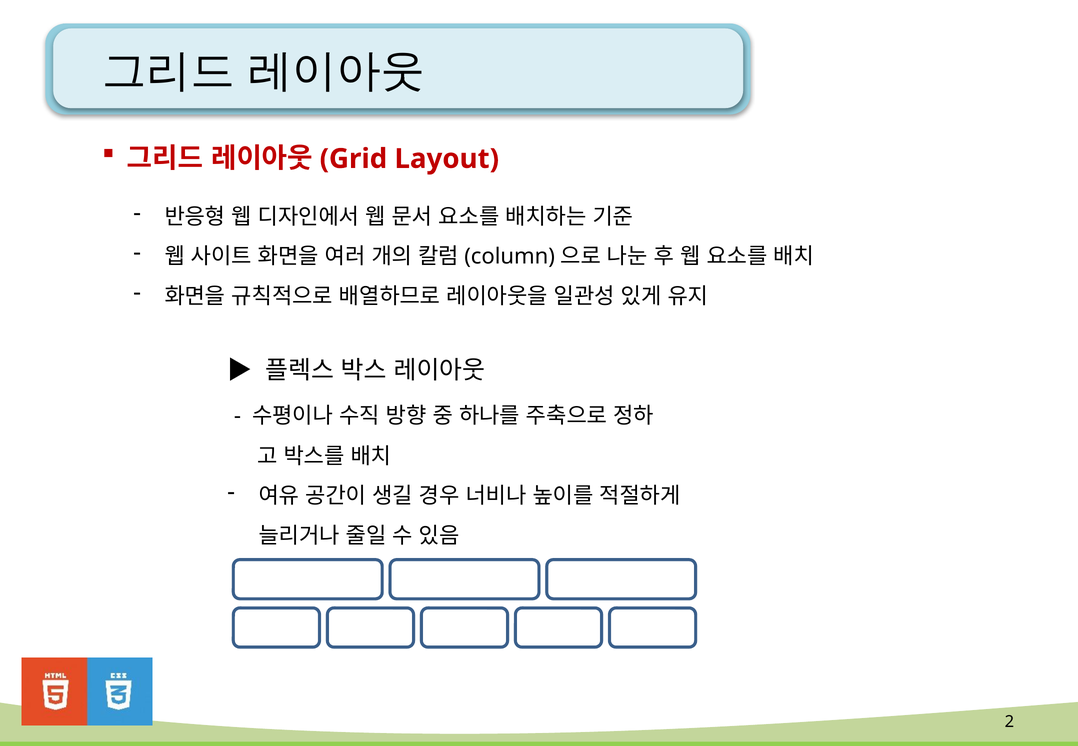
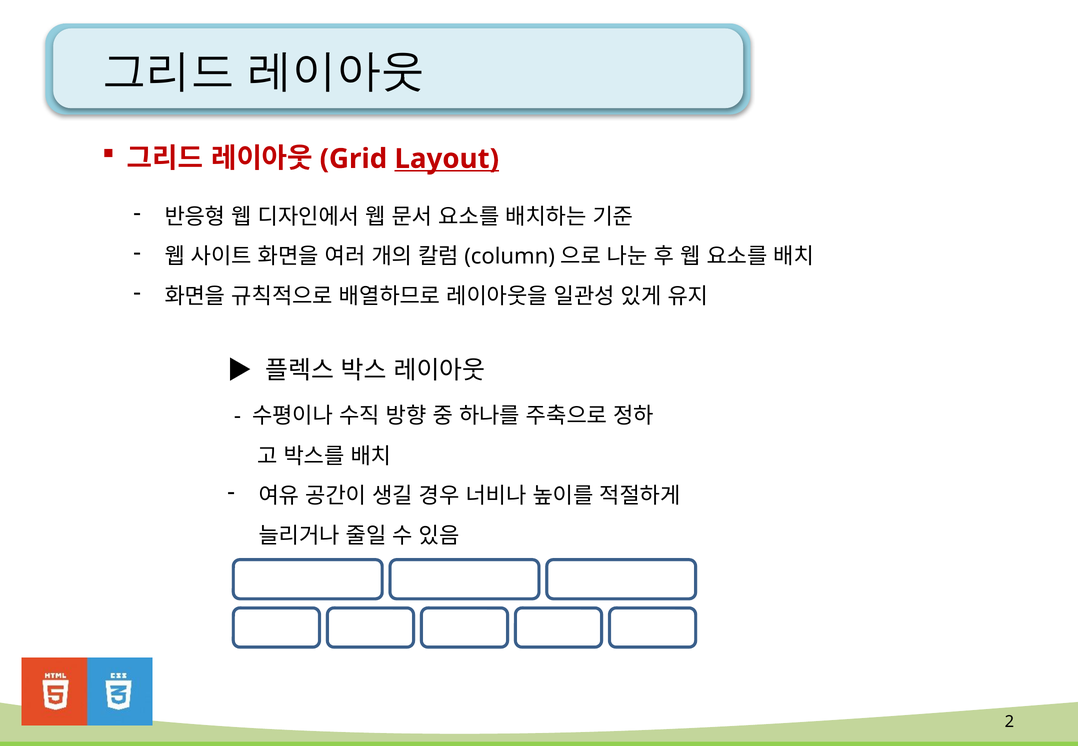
Layout underline: none -> present
